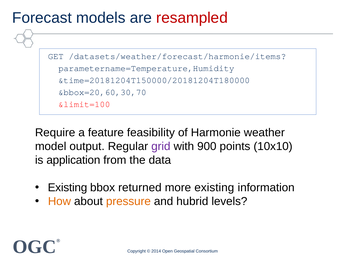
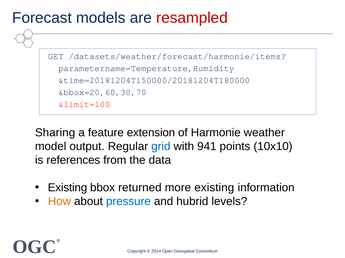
Require: Require -> Sharing
feasibility: feasibility -> extension
grid colour: purple -> blue
900: 900 -> 941
application: application -> references
pressure colour: orange -> blue
